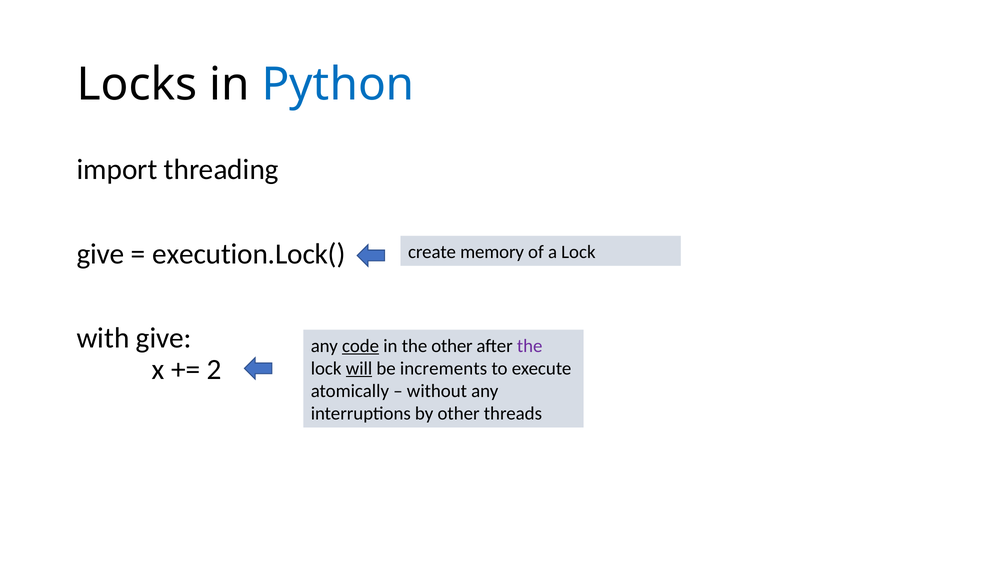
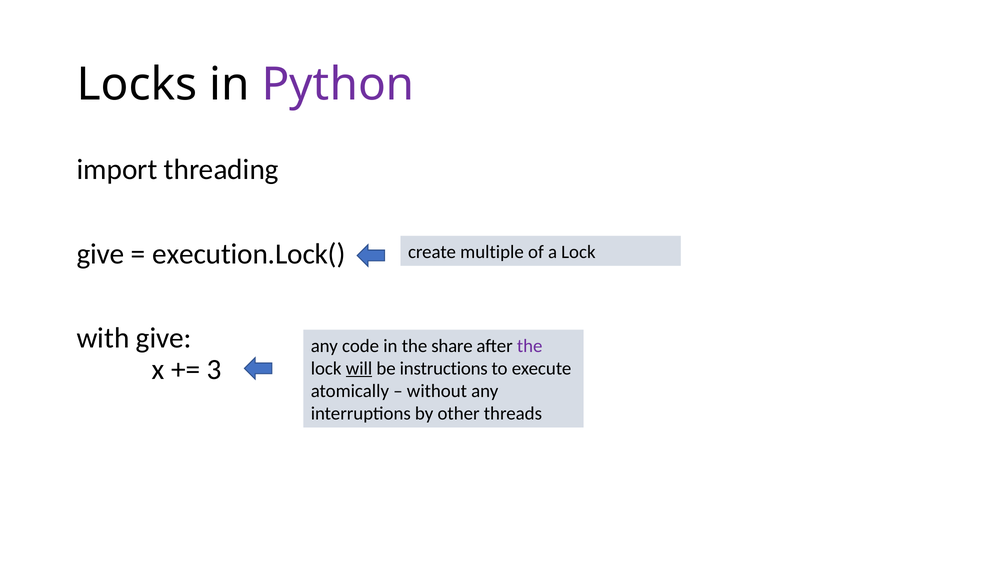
Python colour: blue -> purple
memory: memory -> multiple
code underline: present -> none
the other: other -> share
2: 2 -> 3
increments: increments -> instructions
